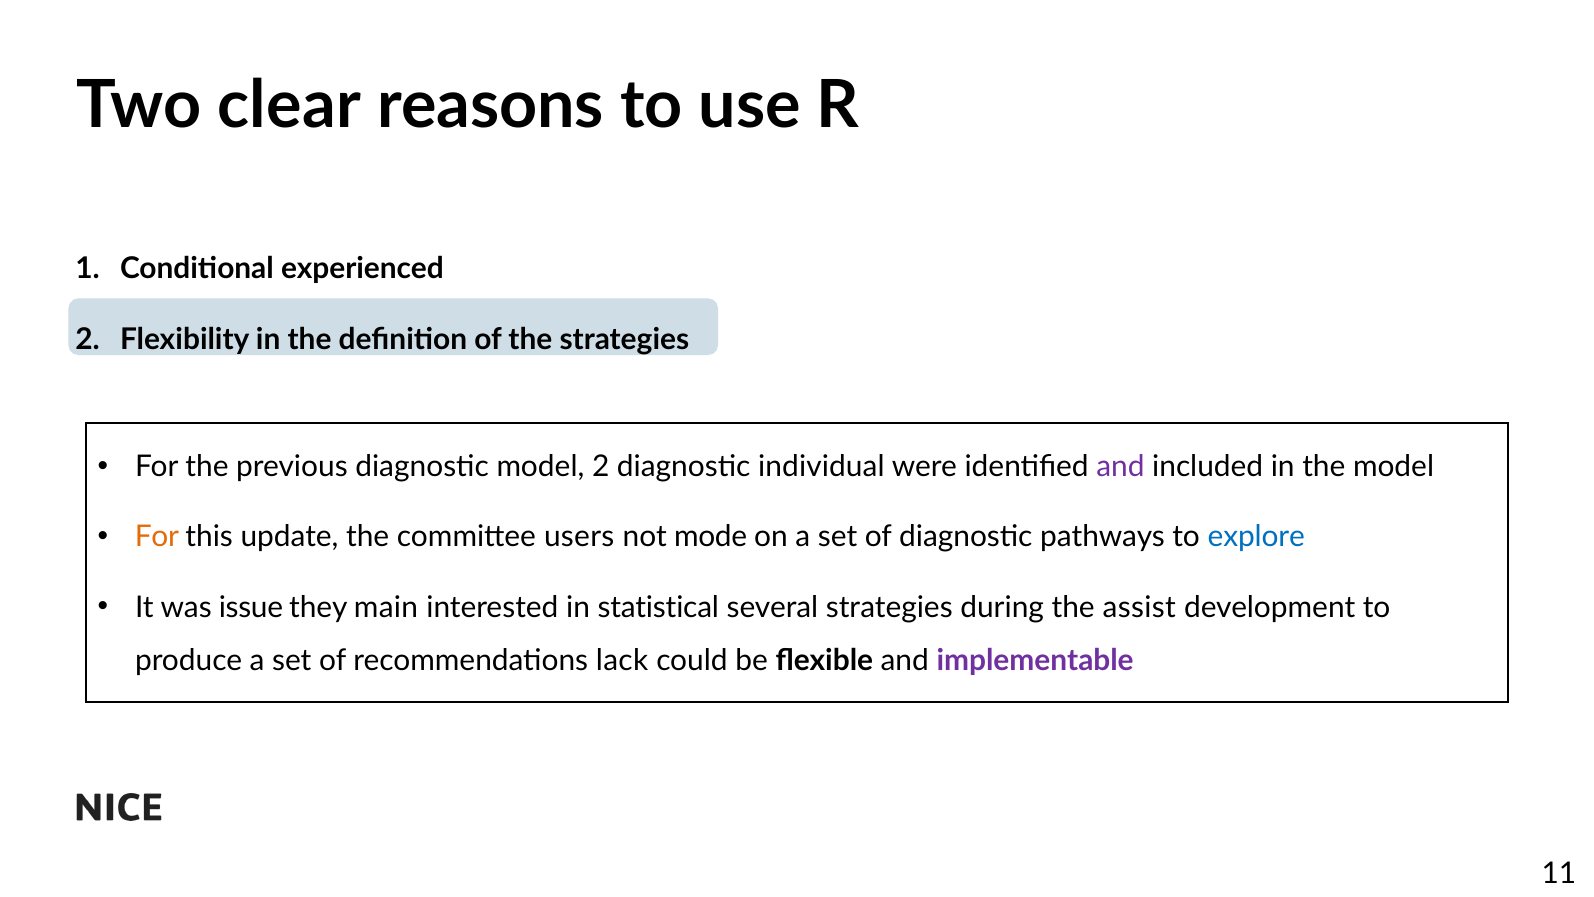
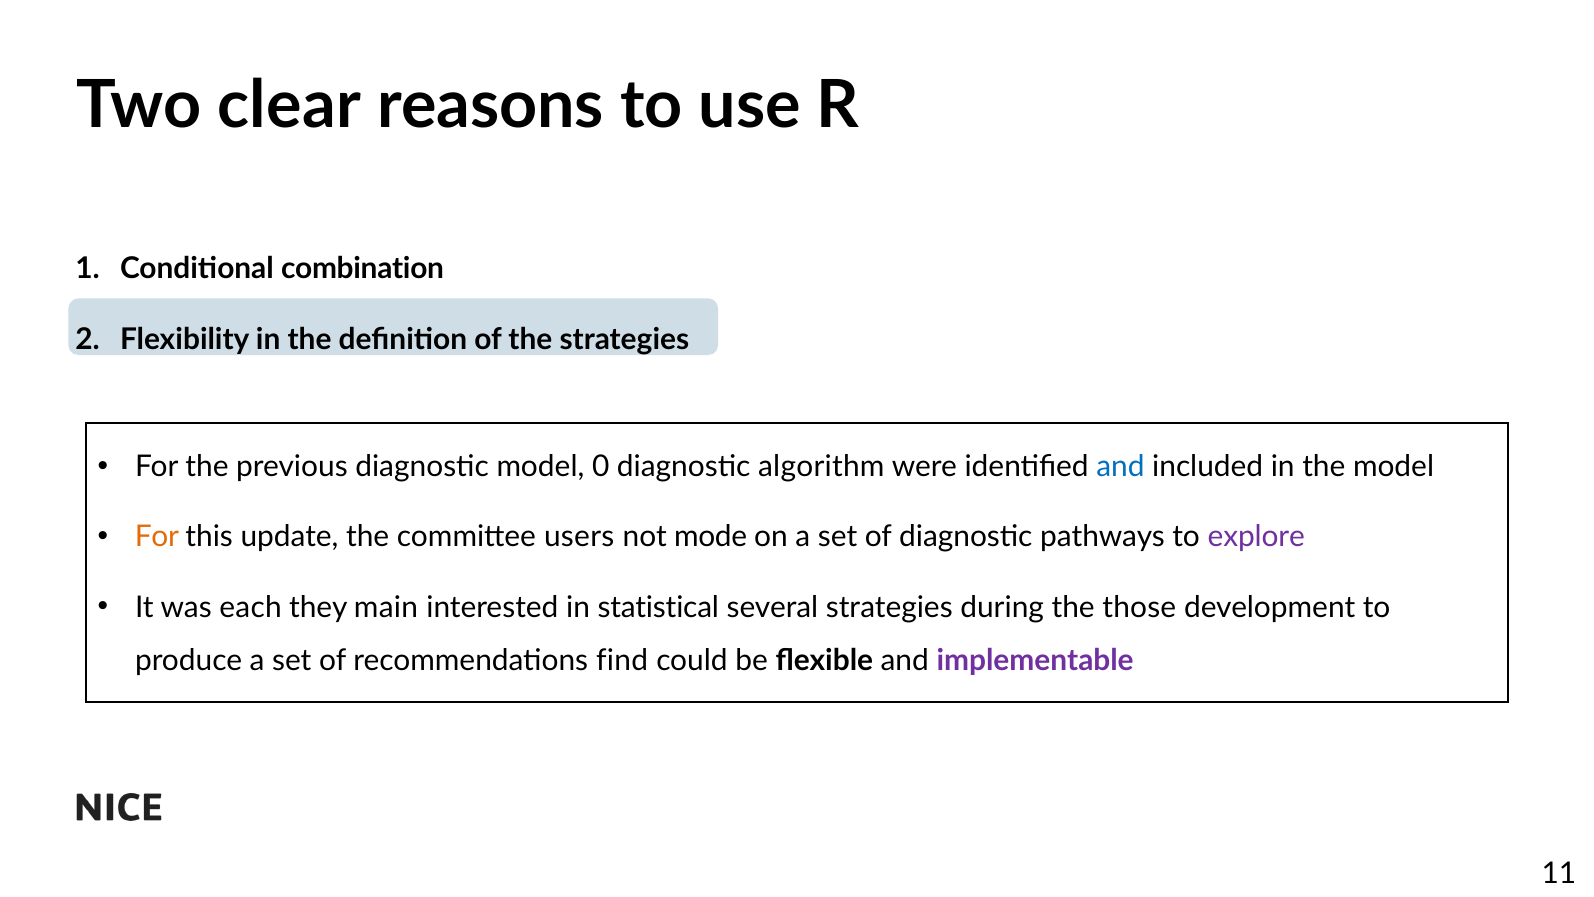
experienced: experienced -> combination
model 2: 2 -> 0
individual: individual -> algorithm
and at (1120, 466) colour: purple -> blue
explore colour: blue -> purple
issue: issue -> each
assist: assist -> those
lack: lack -> find
